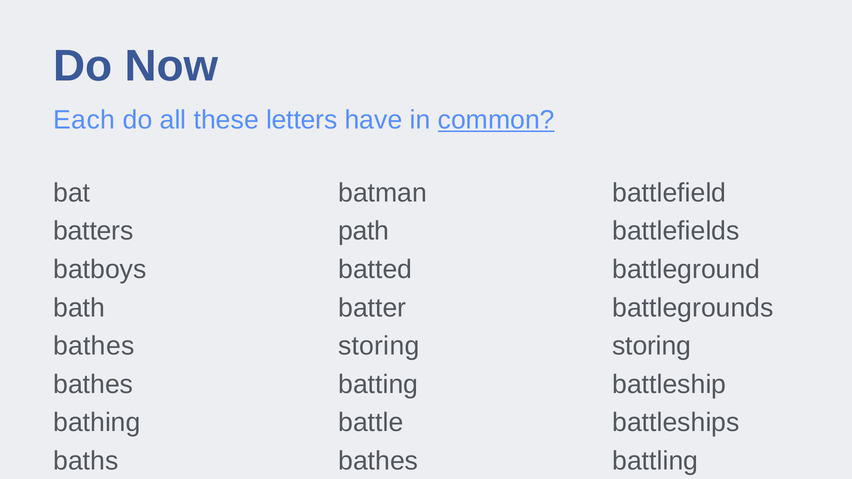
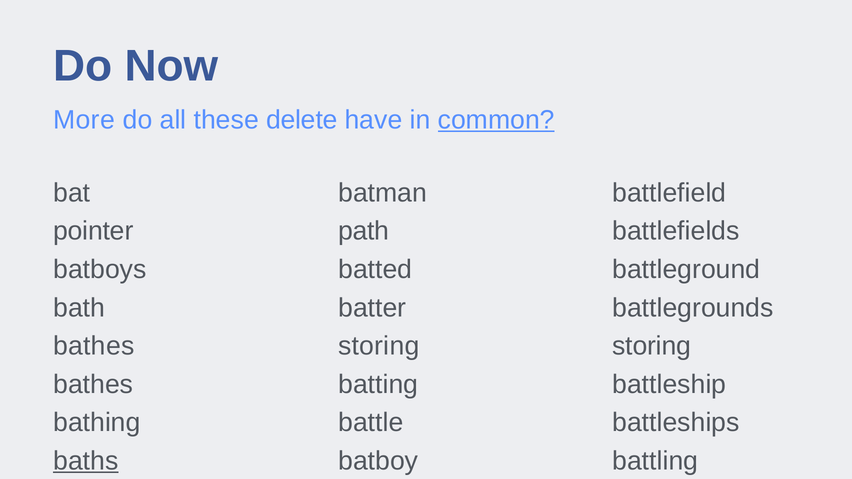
Each: Each -> More
letters: letters -> delete
batters: batters -> pointer
baths underline: none -> present
bathes at (378, 461): bathes -> batboy
